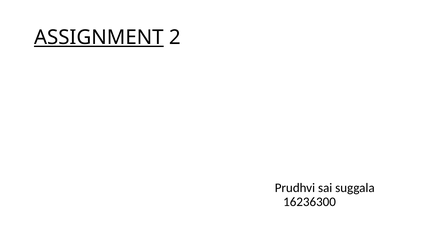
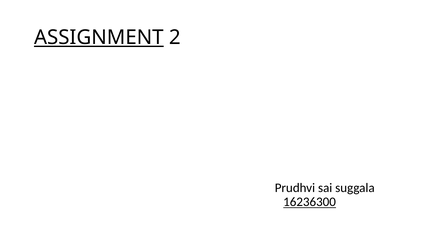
16236300 underline: none -> present
